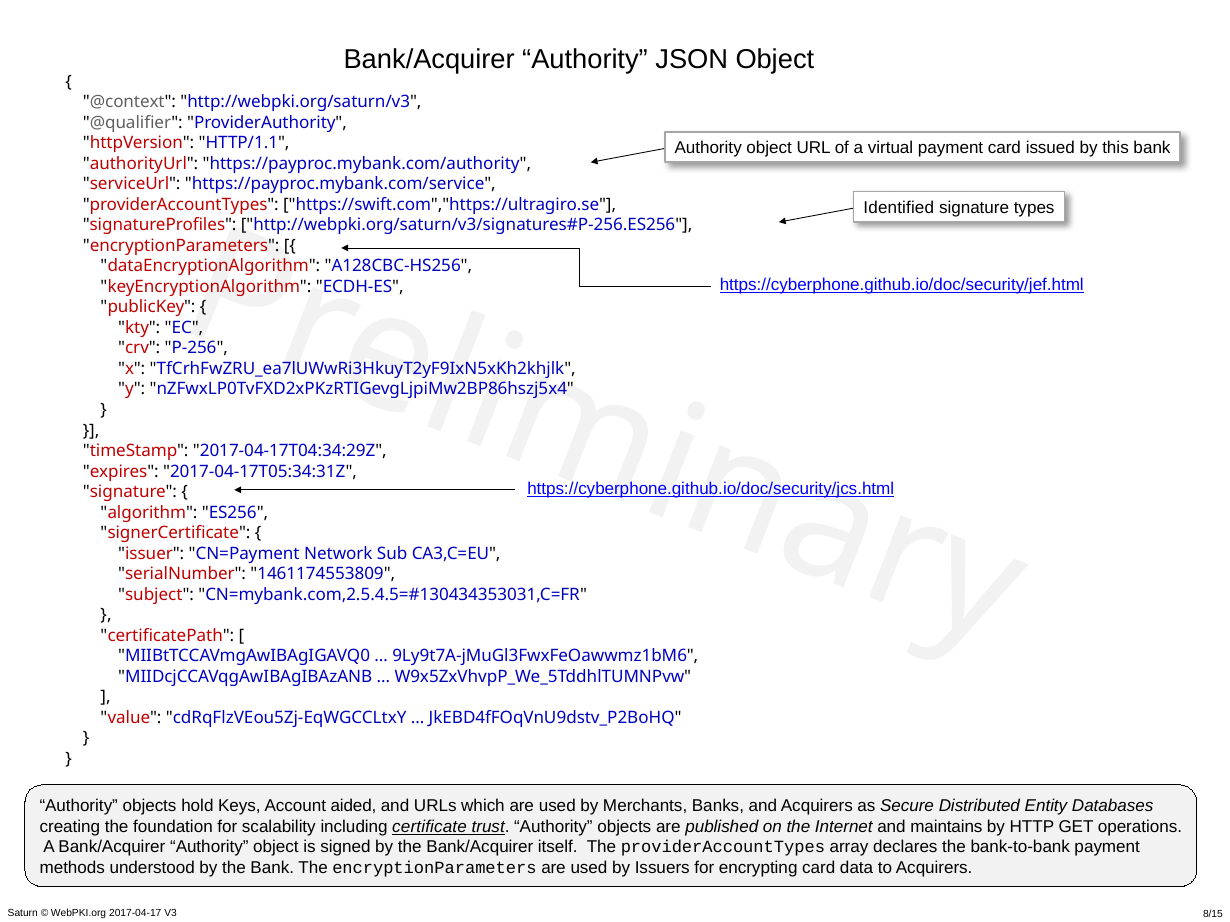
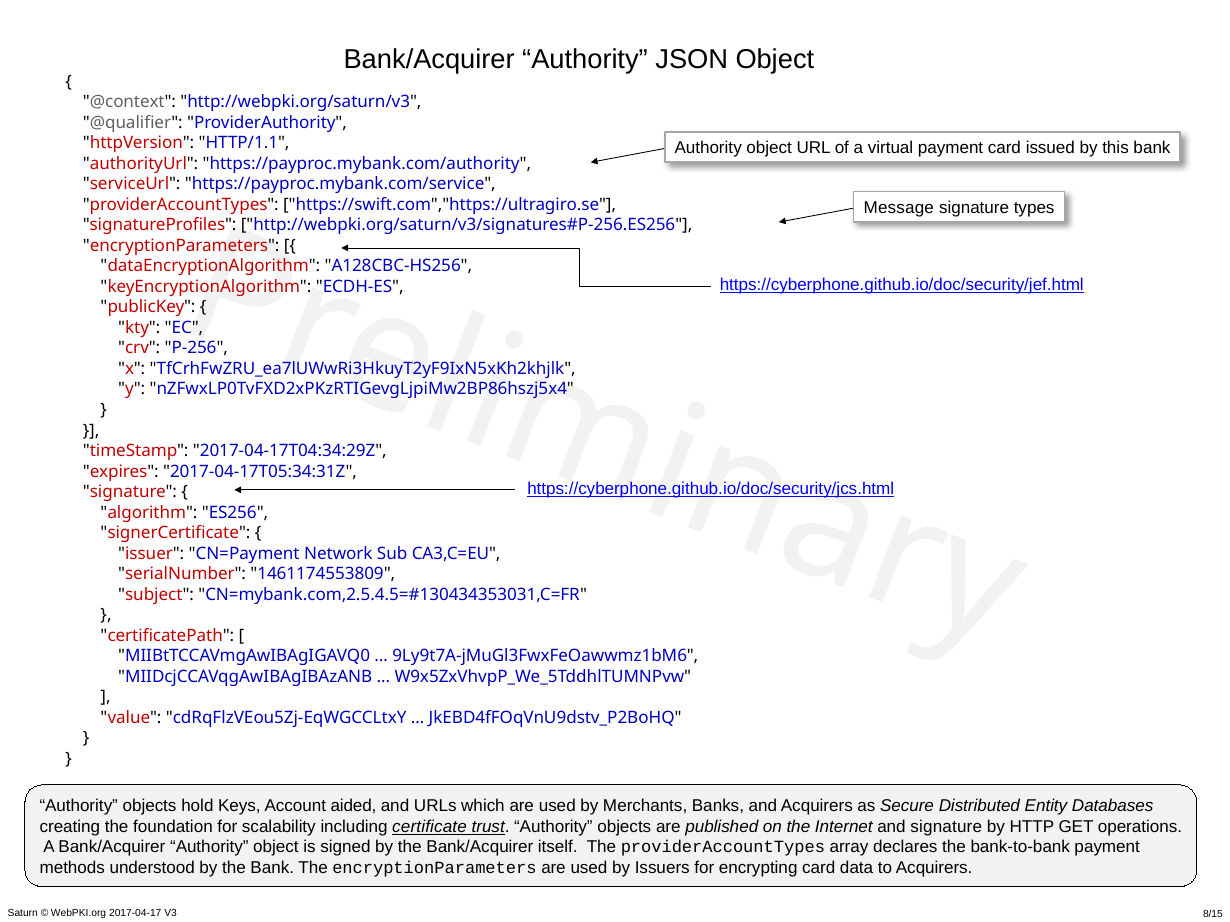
Identified: Identified -> Message
and maintains: maintains -> signature
